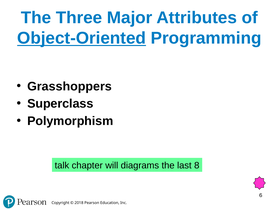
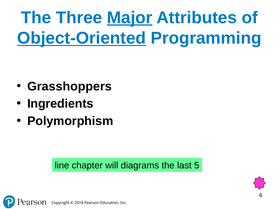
Major underline: none -> present
Superclass: Superclass -> Ingredients
talk: talk -> line
8: 8 -> 5
